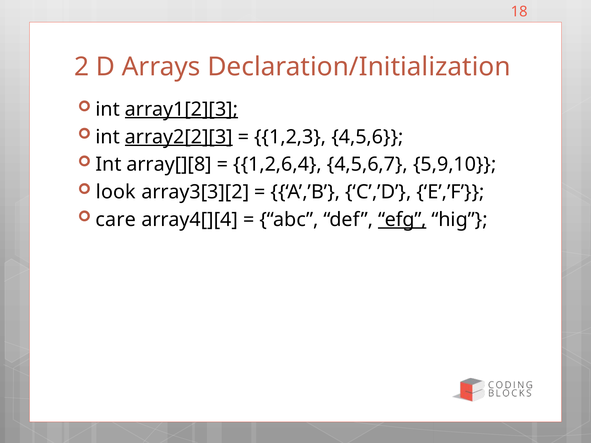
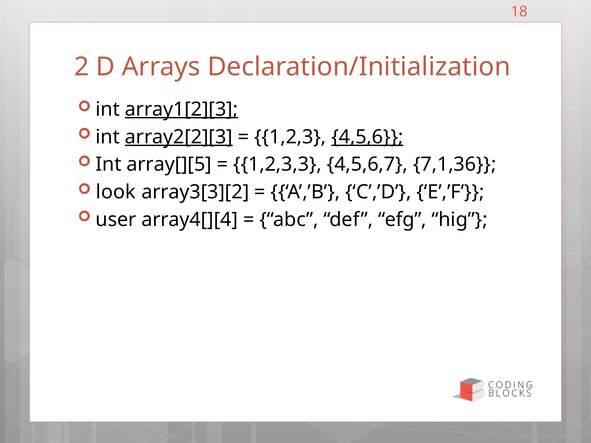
4,5,6 underline: none -> present
array[][8: array[][8 -> array[][5
1,2,6,4: 1,2,6,4 -> 1,2,3,3
5,9,10: 5,9,10 -> 7,1,36
care: care -> user
efg underline: present -> none
